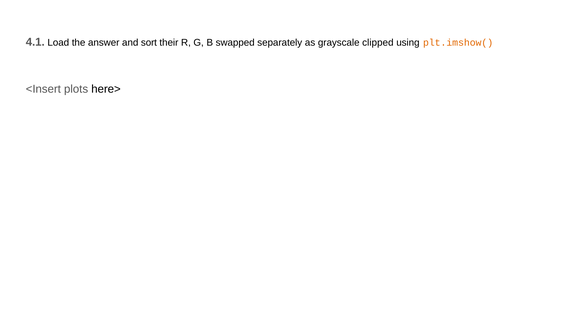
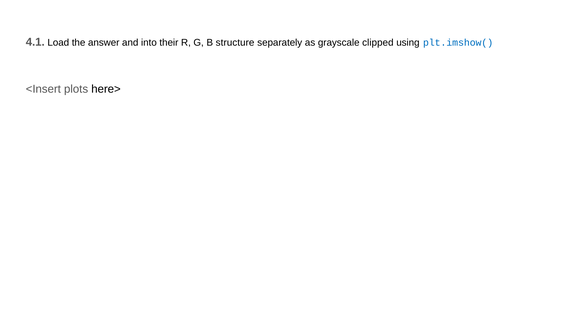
sort: sort -> into
swapped: swapped -> structure
plt.imshow( colour: orange -> blue
